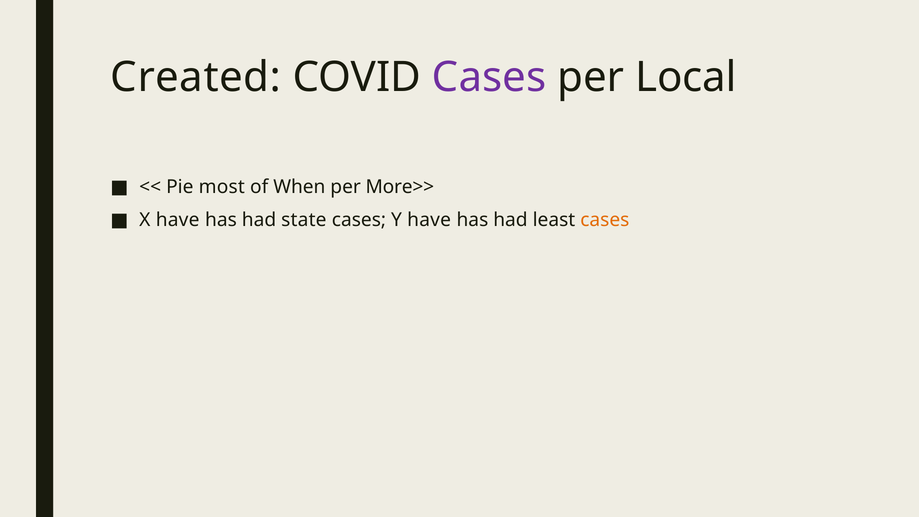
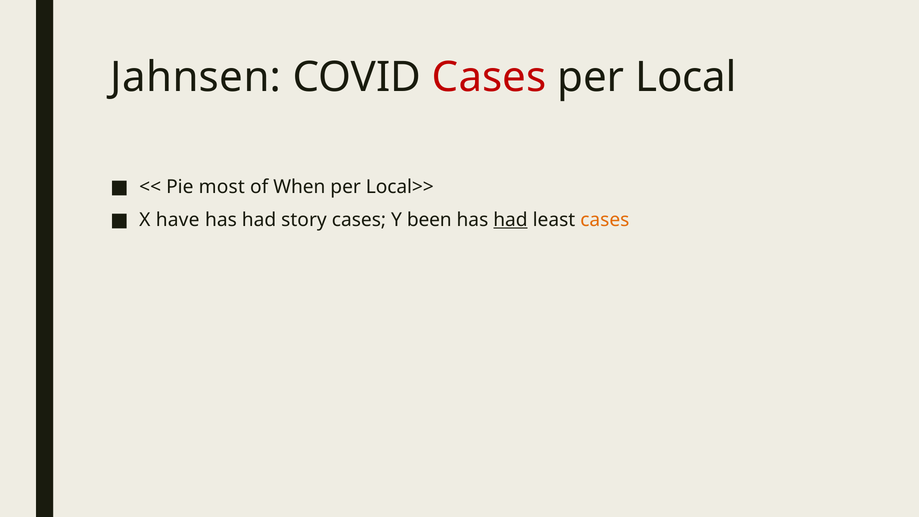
Created: Created -> Jahnsen
Cases at (489, 77) colour: purple -> red
More>>: More>> -> Local>>
state: state -> story
Y have: have -> been
had at (510, 220) underline: none -> present
